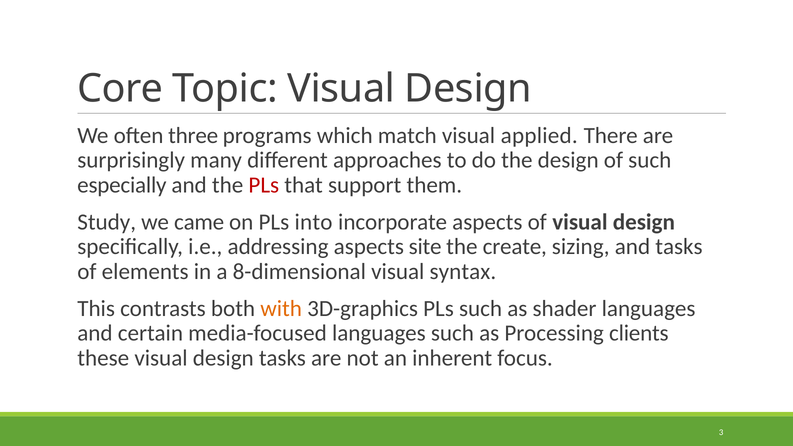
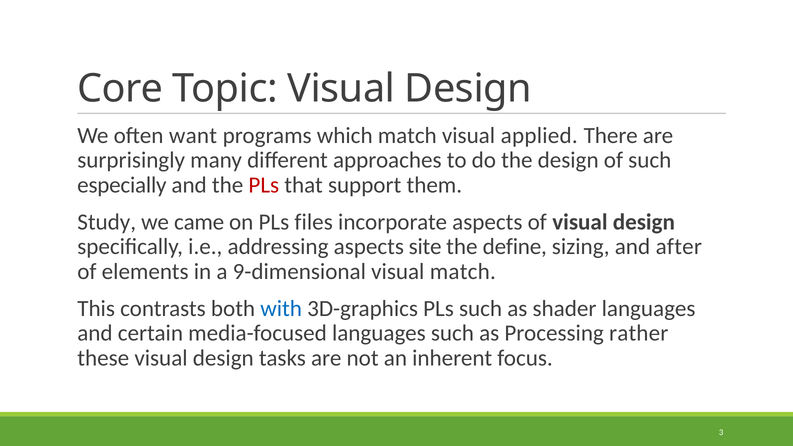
three: three -> want
into: into -> files
create: create -> define
and tasks: tasks -> after
8-dimensional: 8-dimensional -> 9-dimensional
visual syntax: syntax -> match
with colour: orange -> blue
clients: clients -> rather
